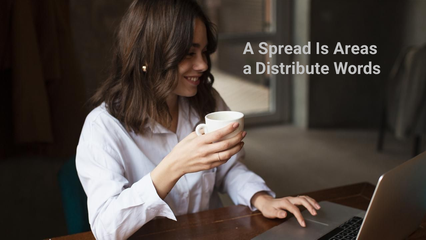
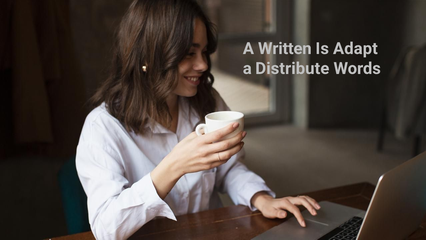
Spread: Spread -> Written
Areas: Areas -> Adapt
